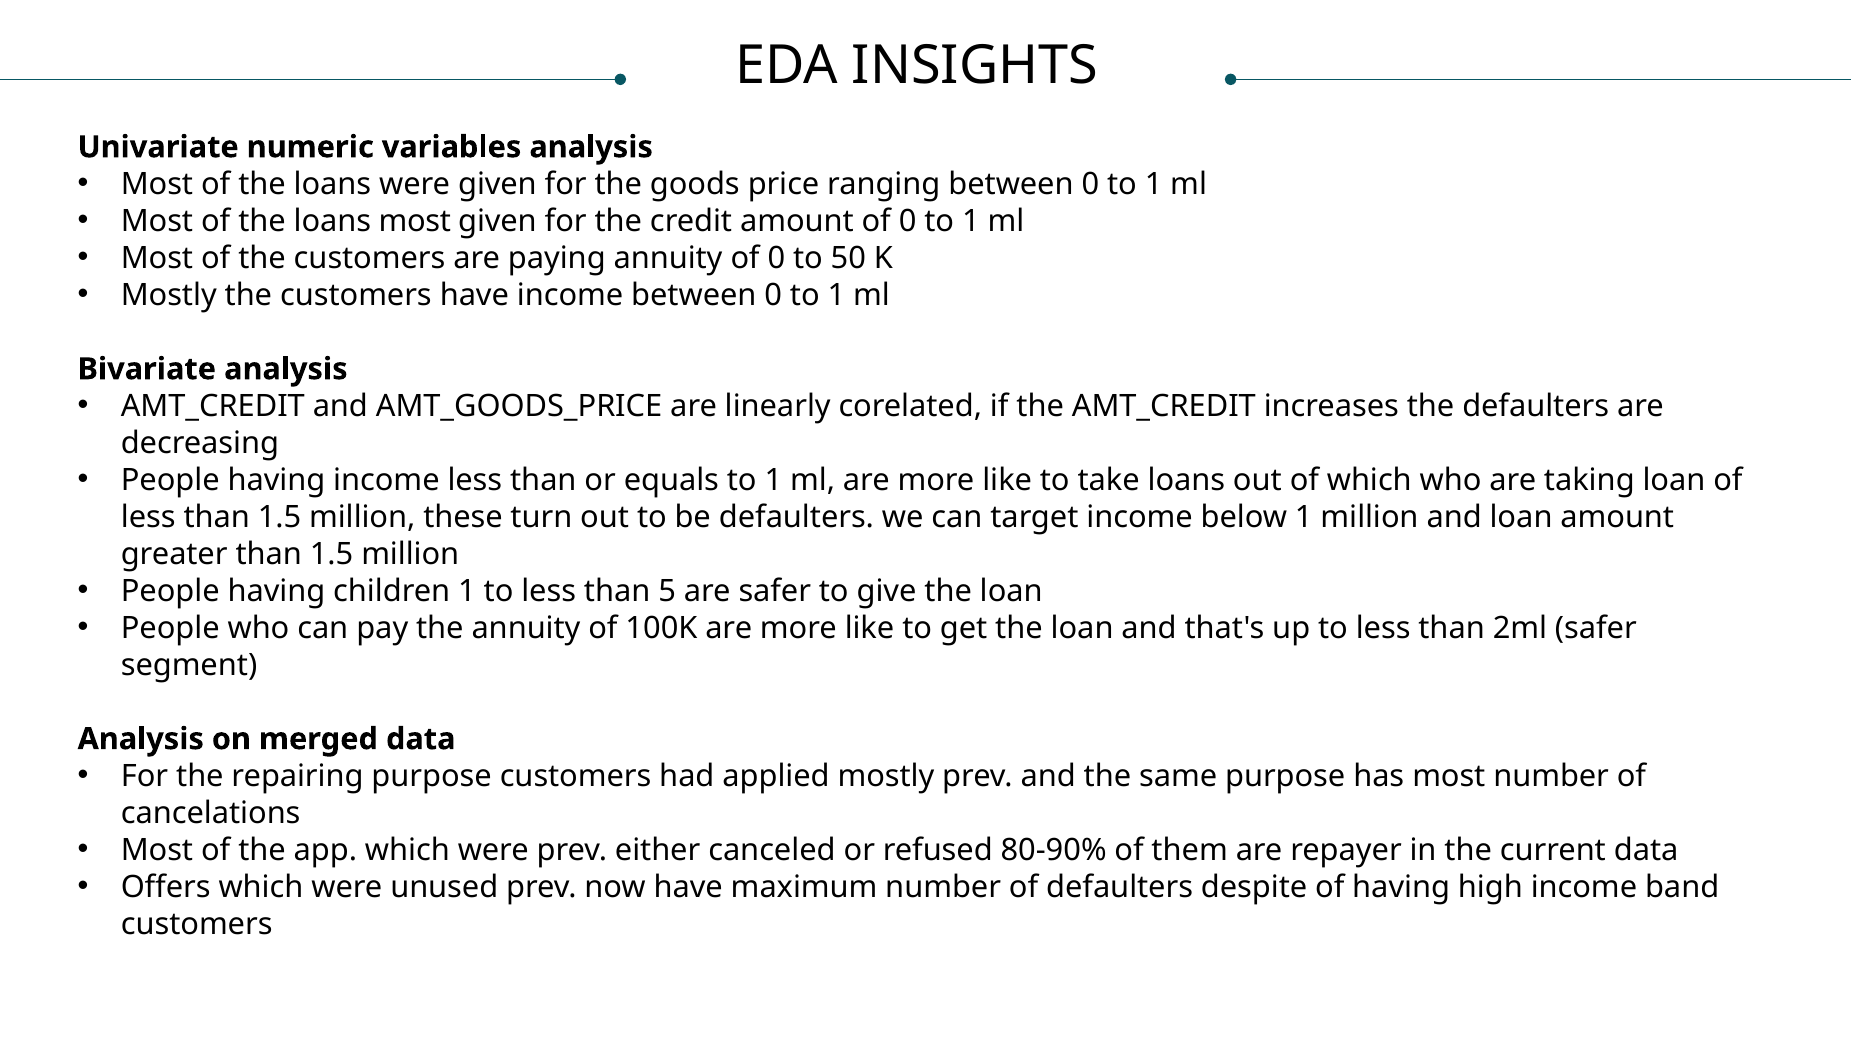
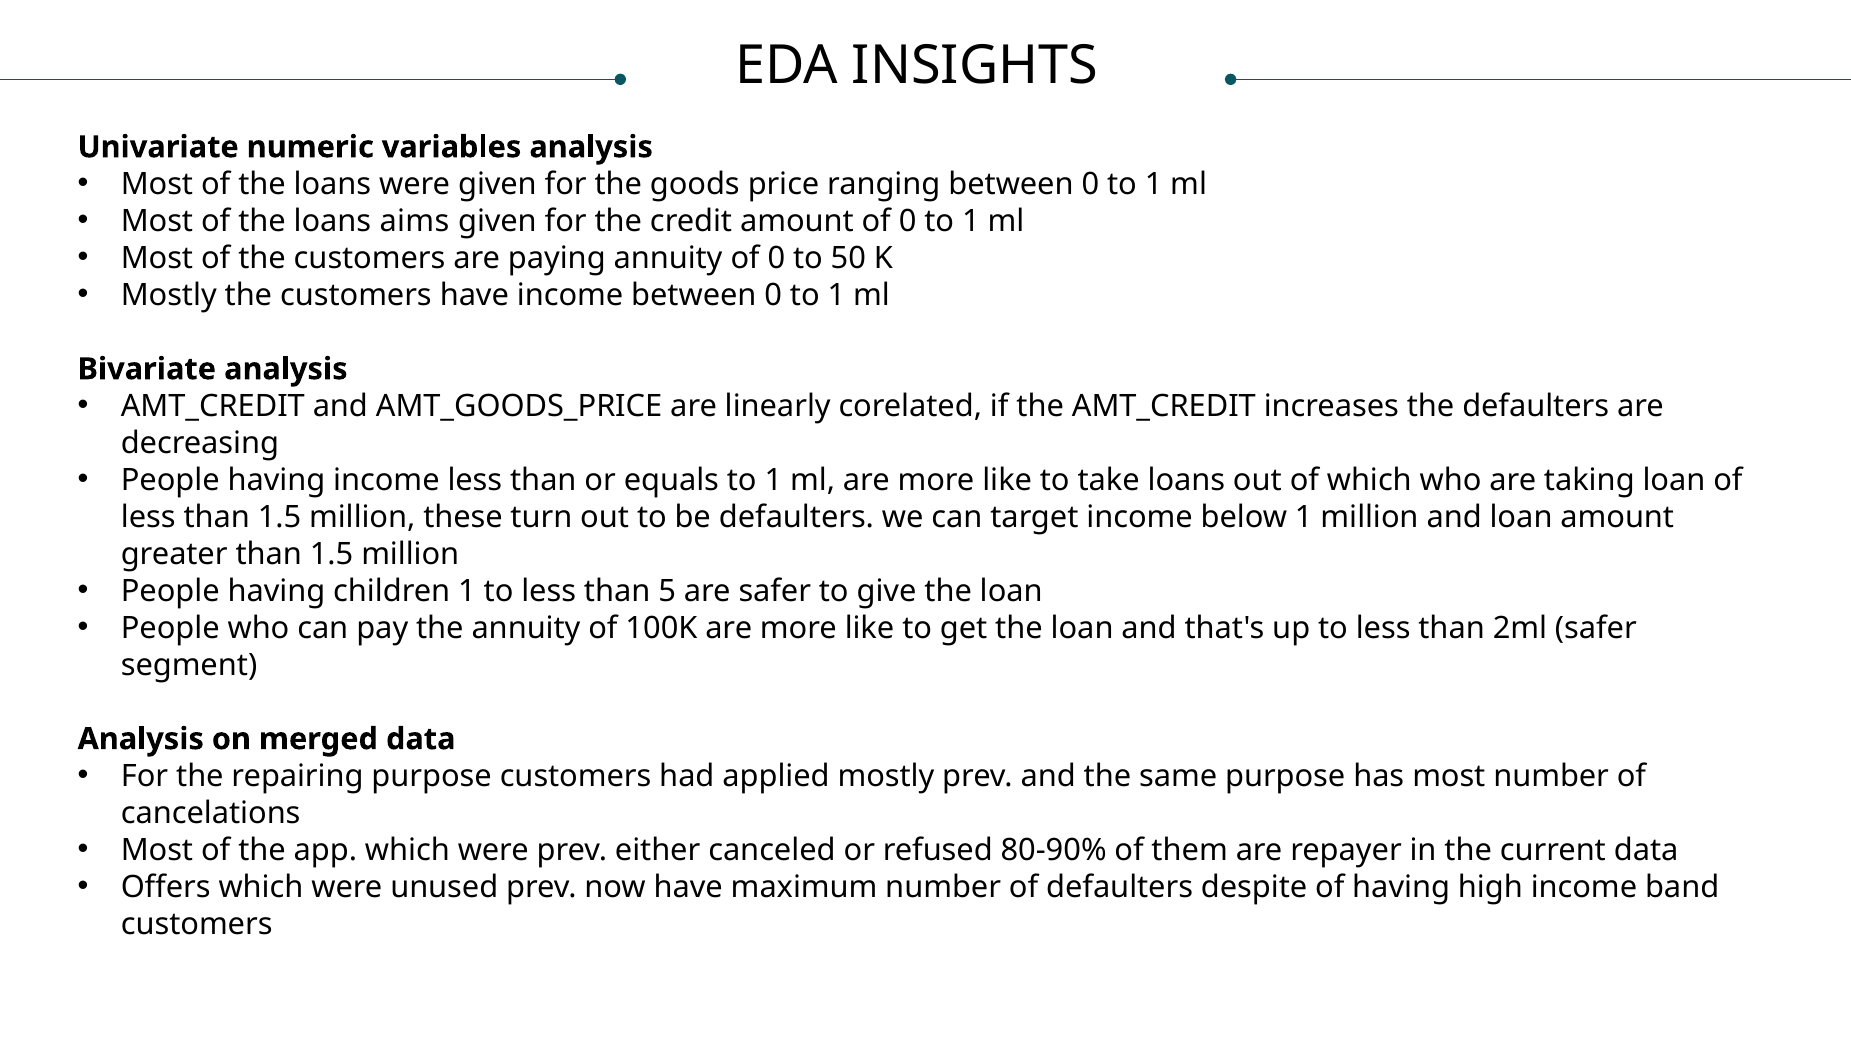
loans most: most -> aims
